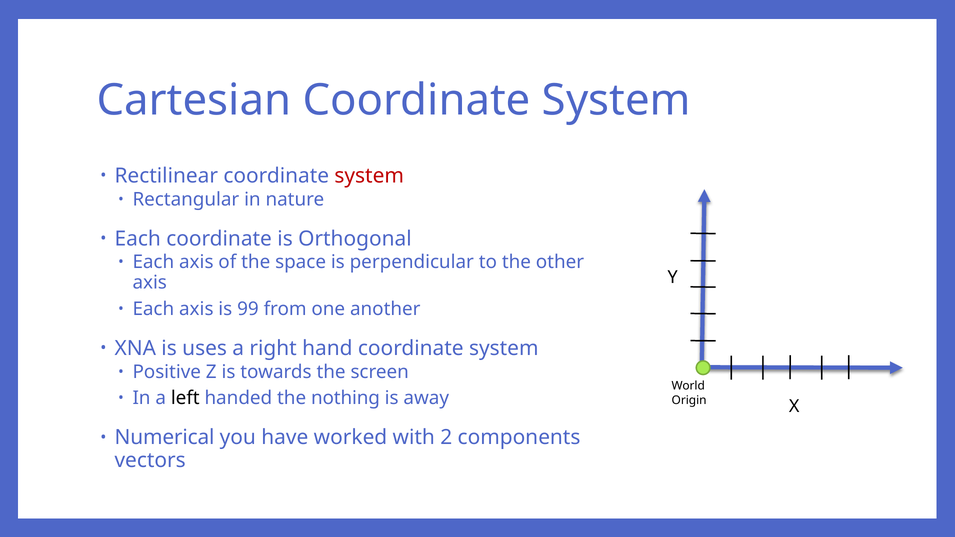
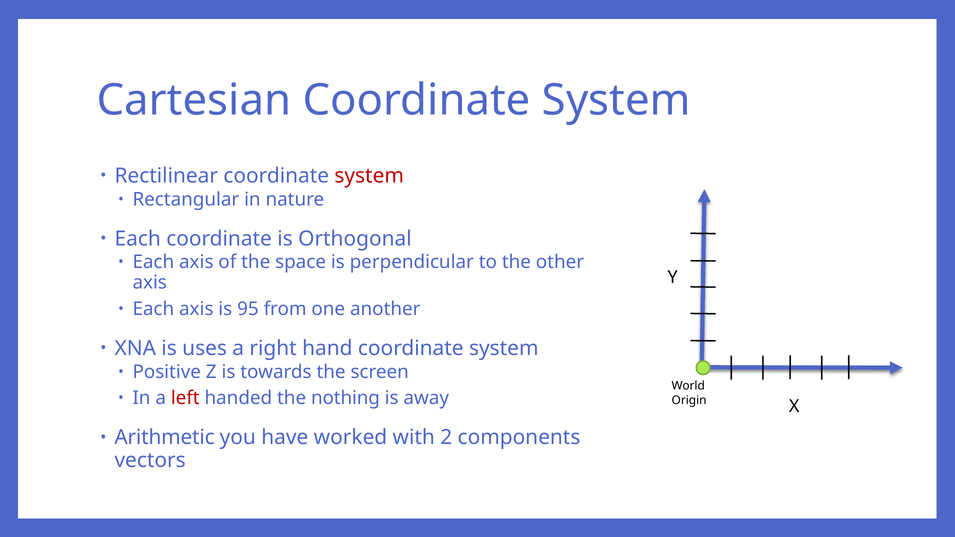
99: 99 -> 95
left colour: black -> red
Numerical: Numerical -> Arithmetic
